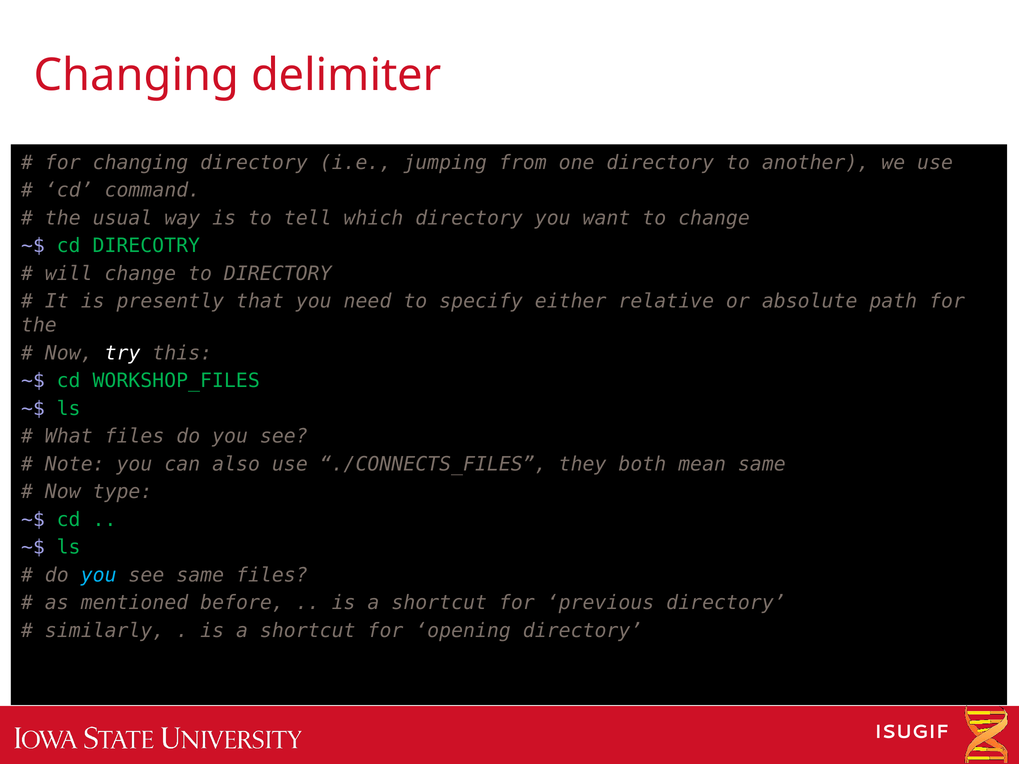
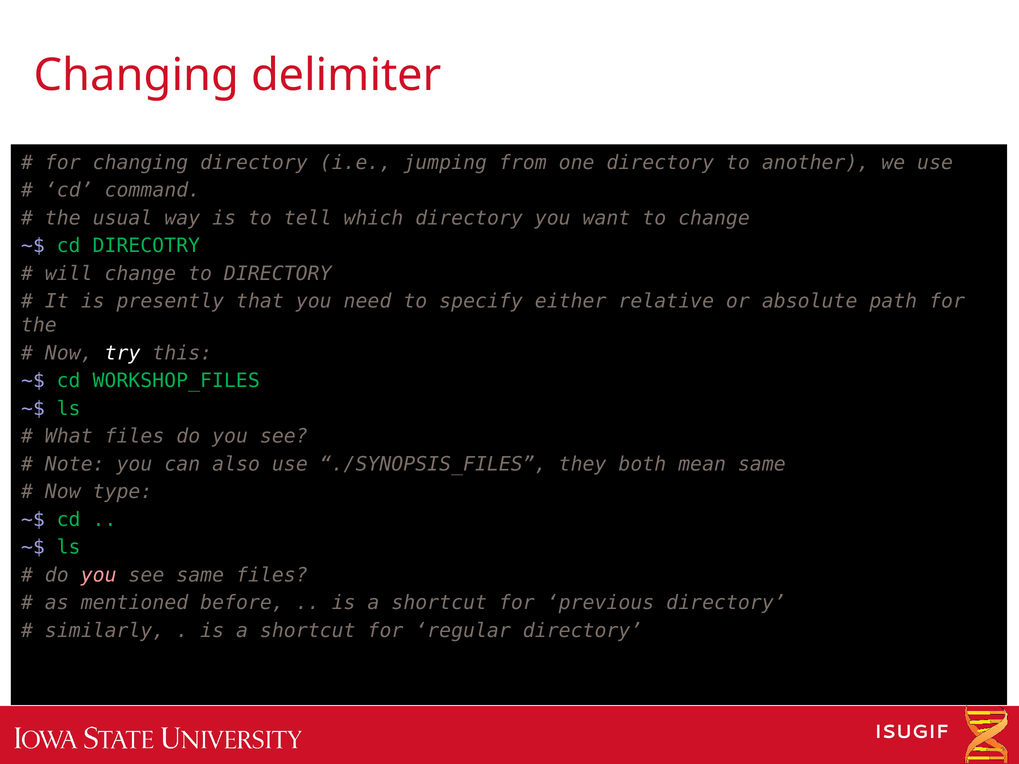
./CONNECTS_FILES: ./CONNECTS_FILES -> ./SYNOPSIS_FILES
you at (99, 575) colour: light blue -> pink
opening: opening -> regular
